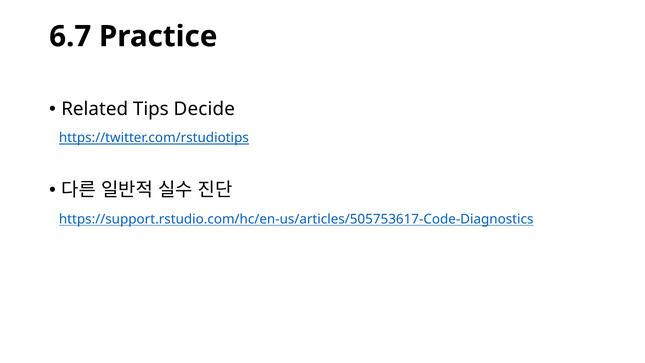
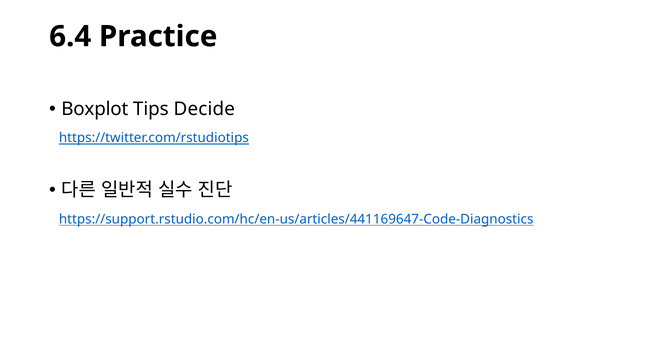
6.7: 6.7 -> 6.4
Related: Related -> Boxplot
https://support.rstudio.com/hc/en-us/articles/505753617-Code-Diagnostics: https://support.rstudio.com/hc/en-us/articles/505753617-Code-Diagnostics -> https://support.rstudio.com/hc/en-us/articles/441169647-Code-Diagnostics
